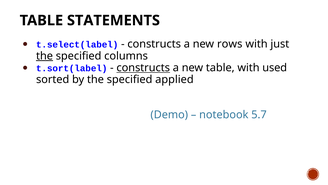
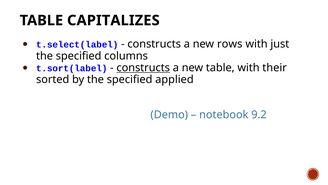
STATEMENTS: STATEMENTS -> CAPITALIZES
the at (45, 56) underline: present -> none
used: used -> their
5.7: 5.7 -> 9.2
